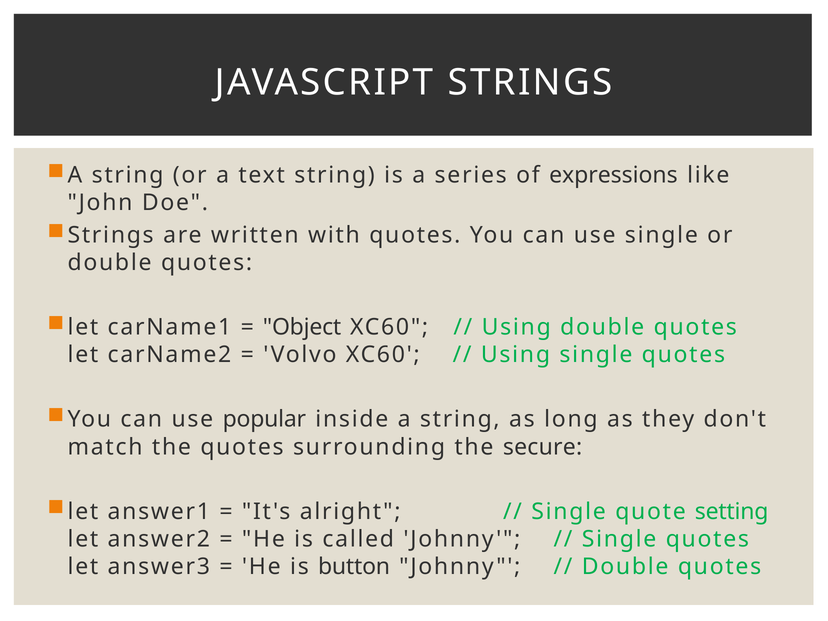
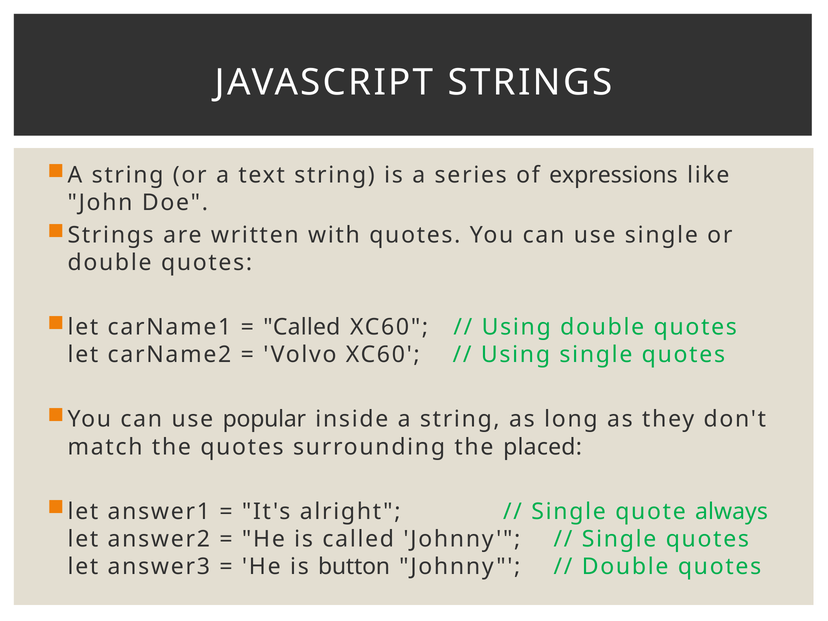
Object at (302, 327): Object -> Called
secure: secure -> placed
setting: setting -> always
